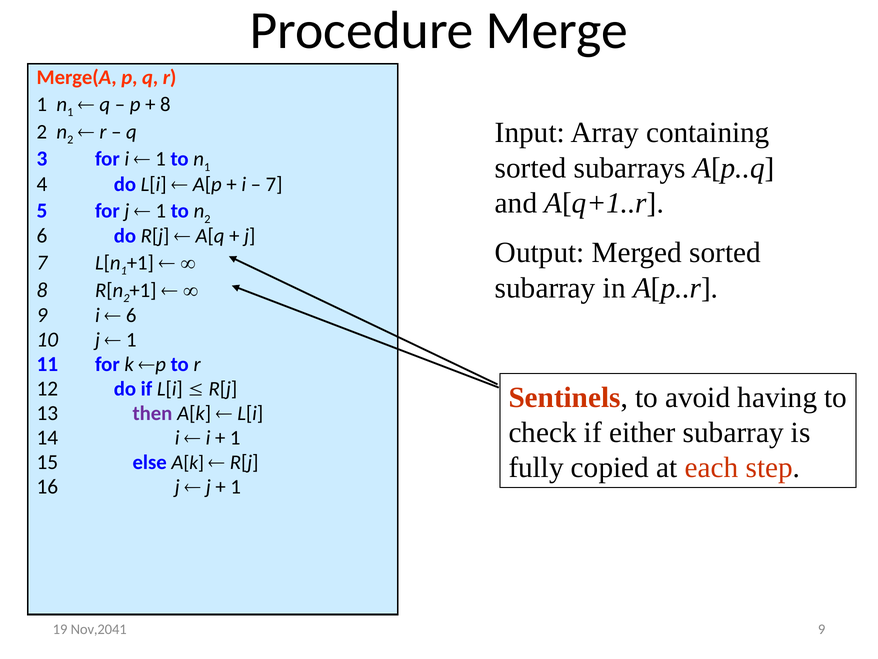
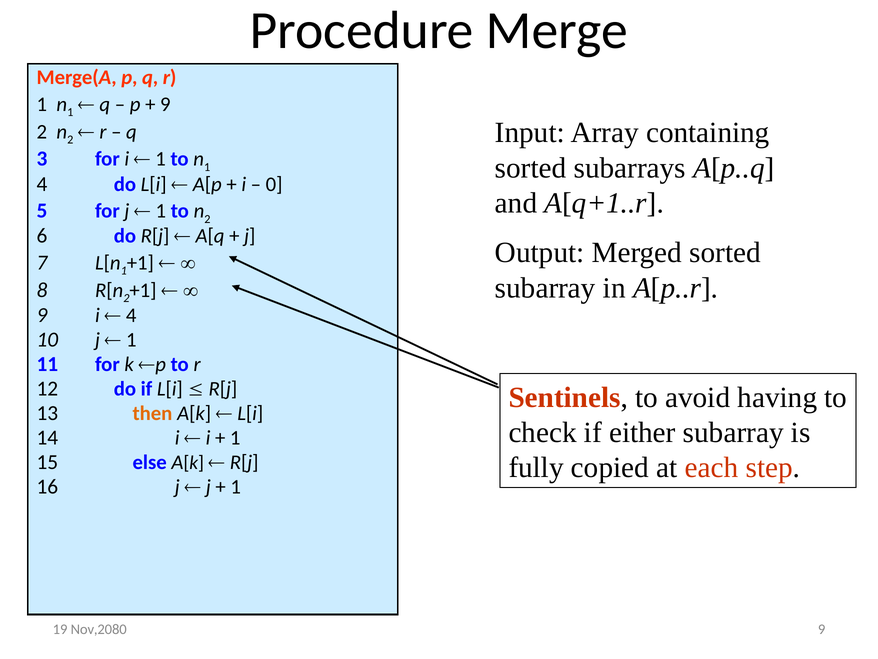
8 at (165, 104): 8 -> 9
7 at (274, 184): 7 -> 0
6 at (131, 315): 6 -> 4
then colour: purple -> orange
Nov,2041: Nov,2041 -> Nov,2080
